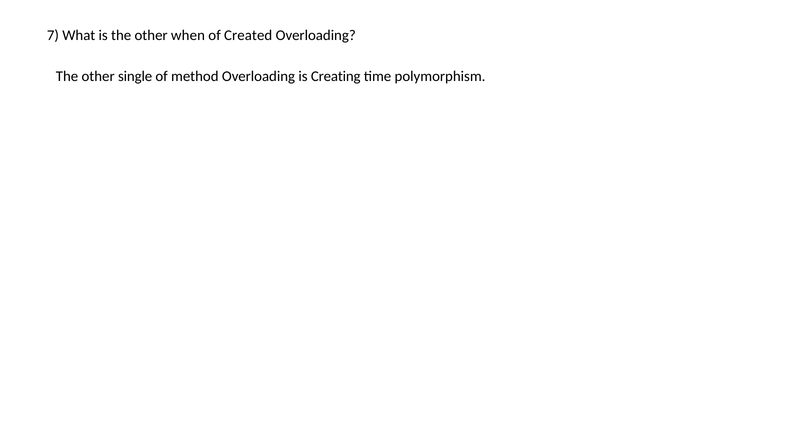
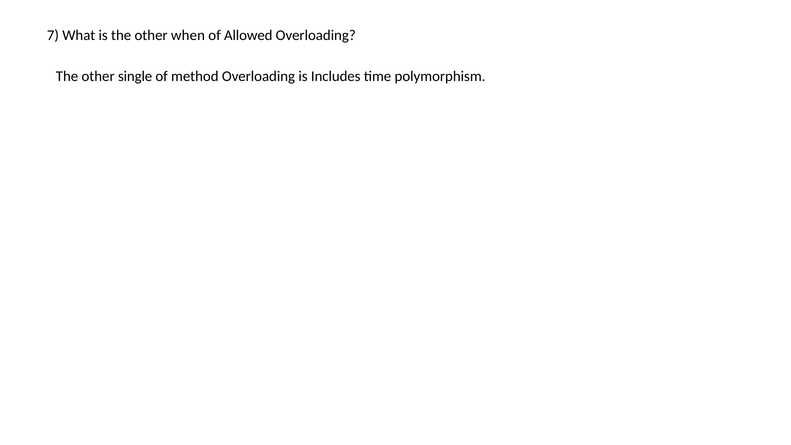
Created: Created -> Allowed
Creating: Creating -> Includes
